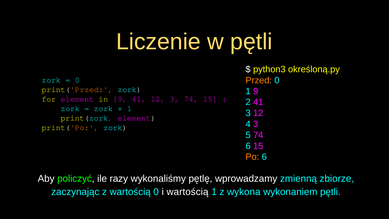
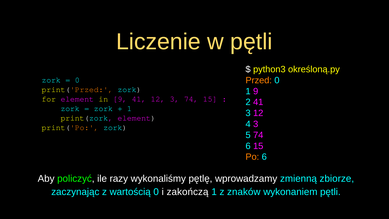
i wartością: wartością -> zakończą
wykona: wykona -> znaków
